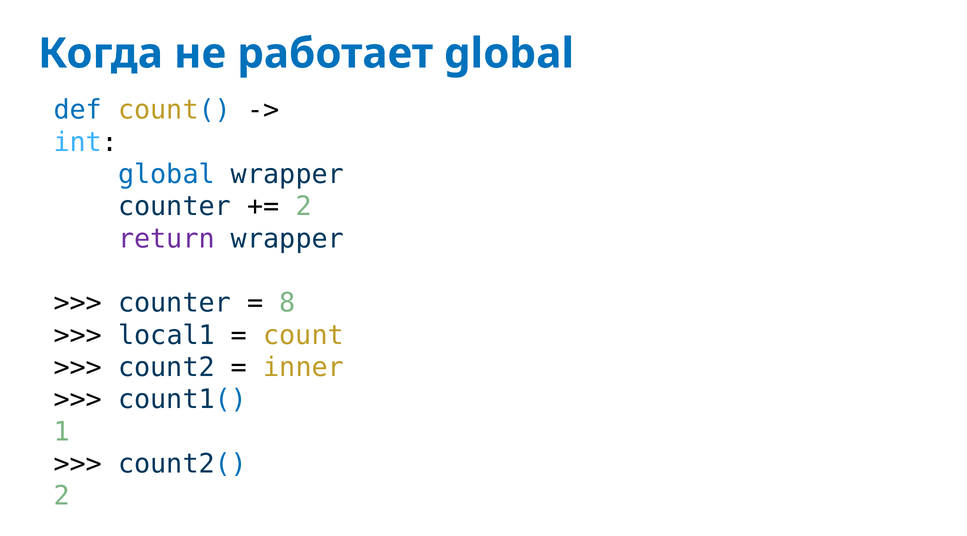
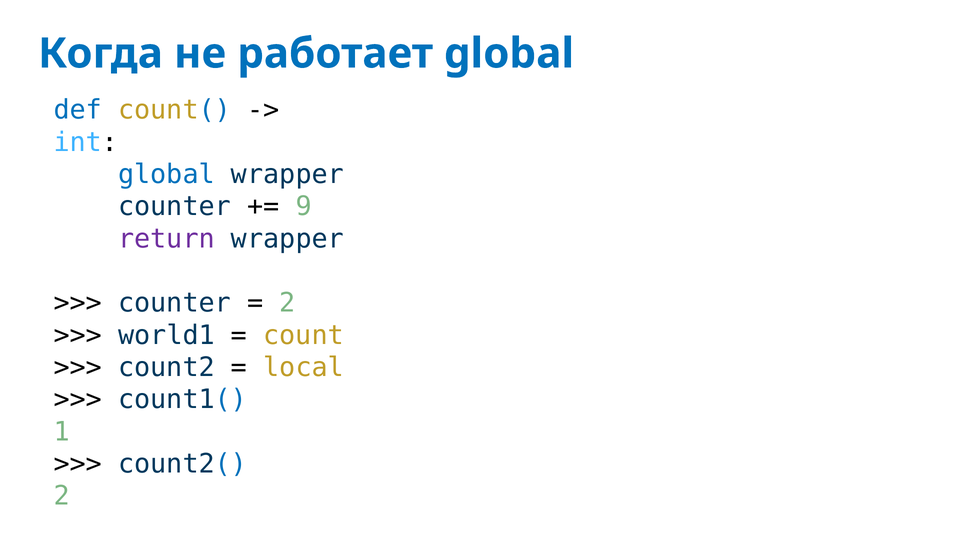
2 at (304, 207): 2 -> 9
8 at (287, 303): 8 -> 2
local1: local1 -> world1
inner: inner -> local
